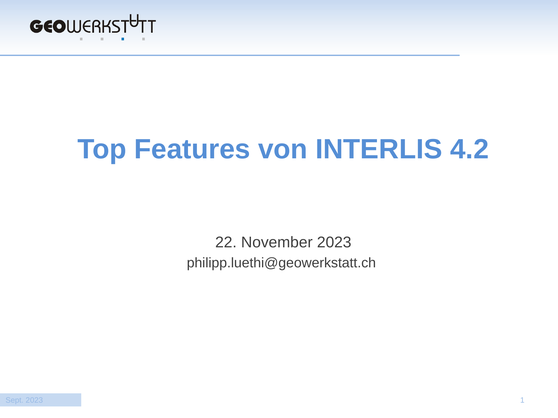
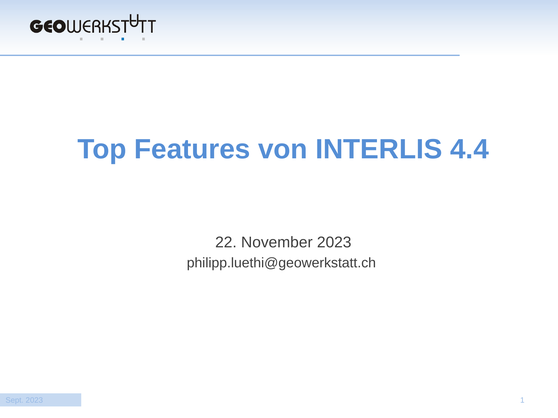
4.2: 4.2 -> 4.4
